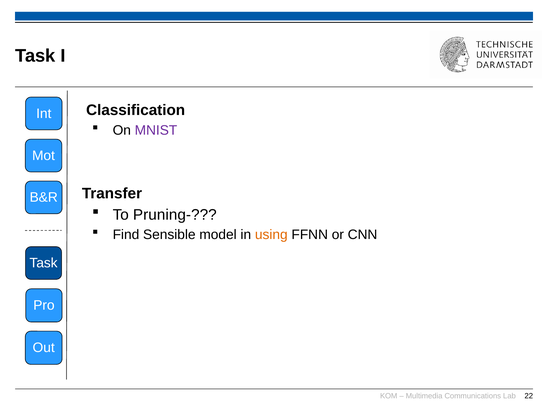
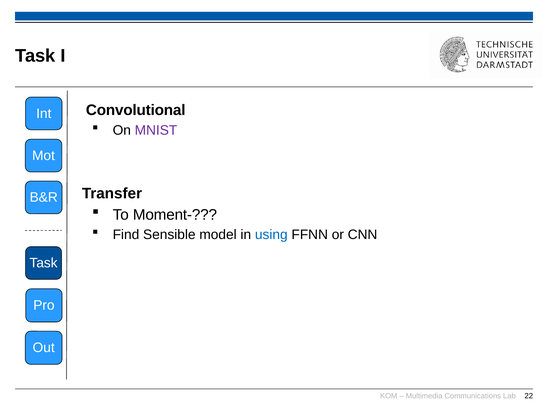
Classification: Classification -> Convolutional
Pruning-: Pruning- -> Moment-
using colour: orange -> blue
